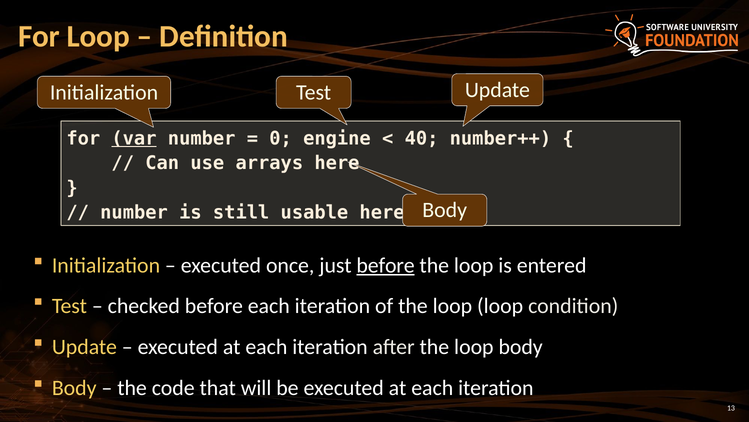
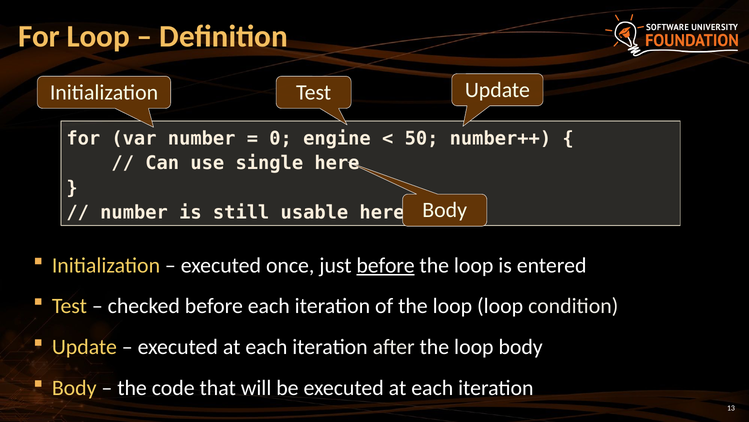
var underline: present -> none
40: 40 -> 50
arrays: arrays -> single
